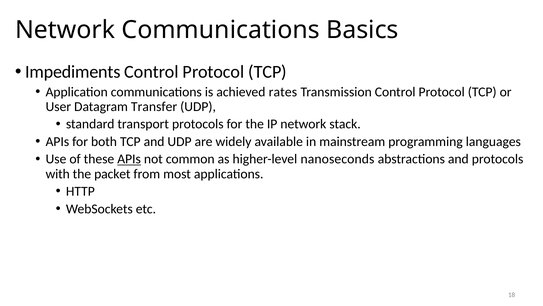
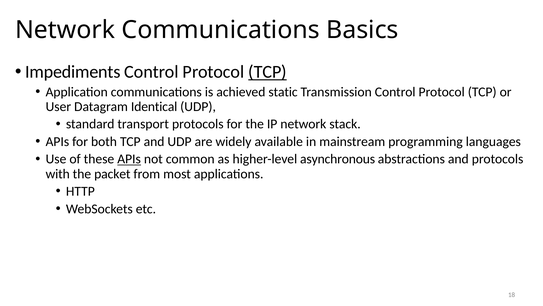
TCP at (268, 72) underline: none -> present
rates: rates -> static
Transfer: Transfer -> Identical
nanoseconds: nanoseconds -> asynchronous
